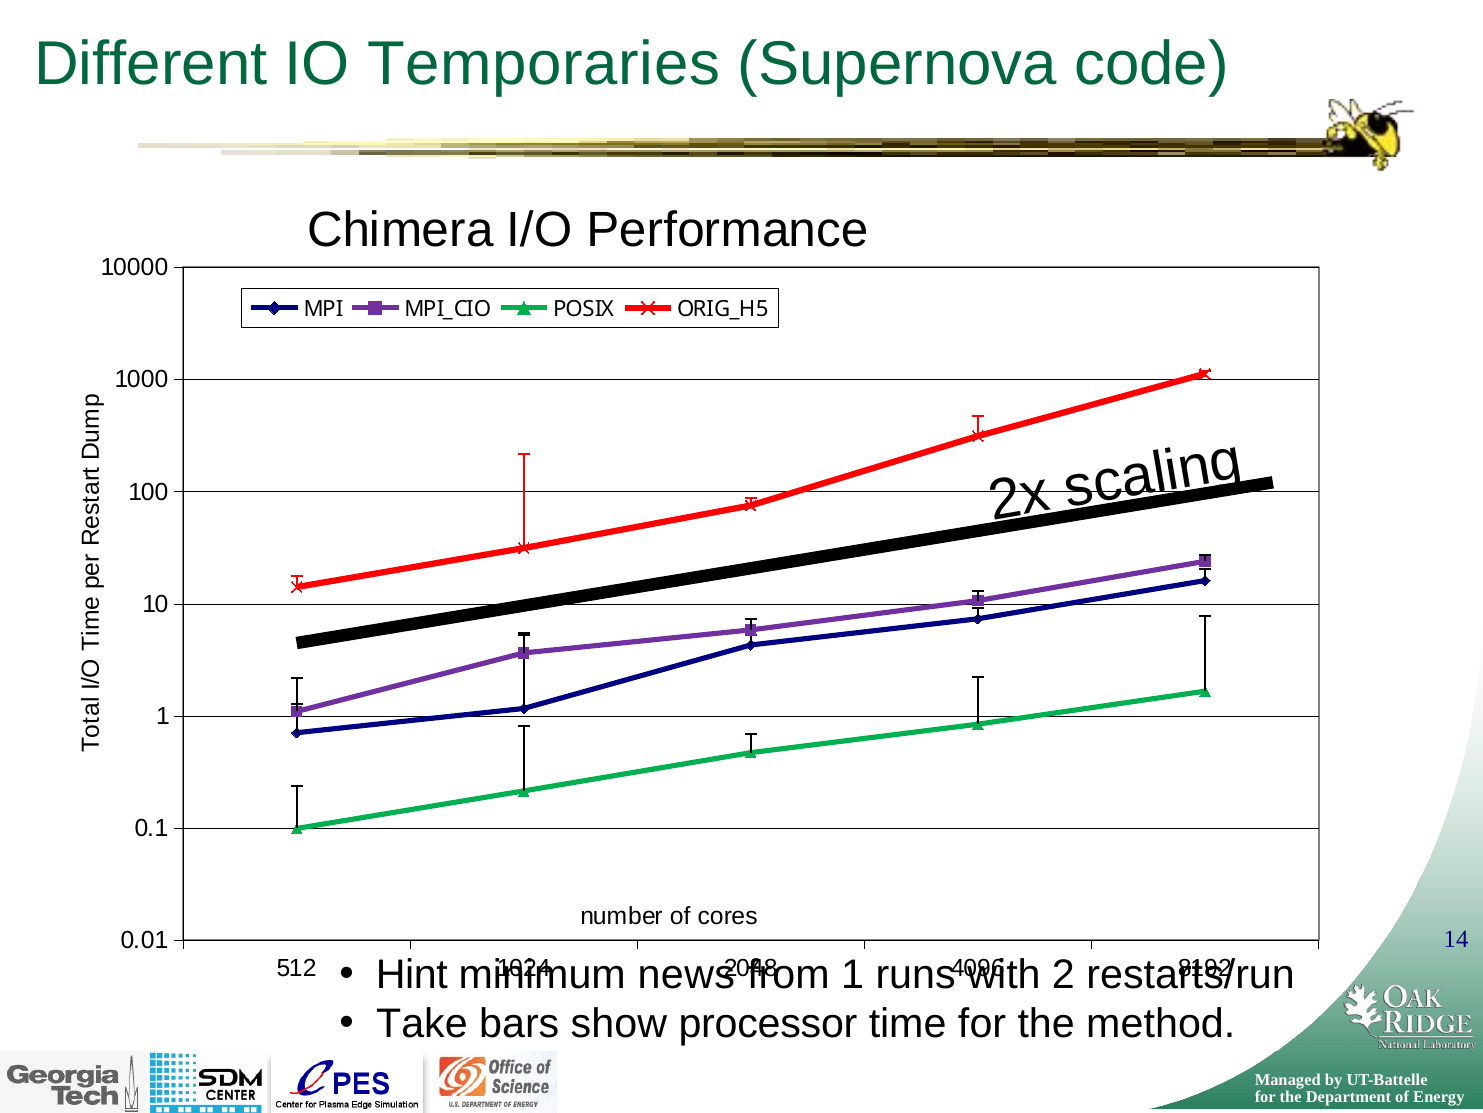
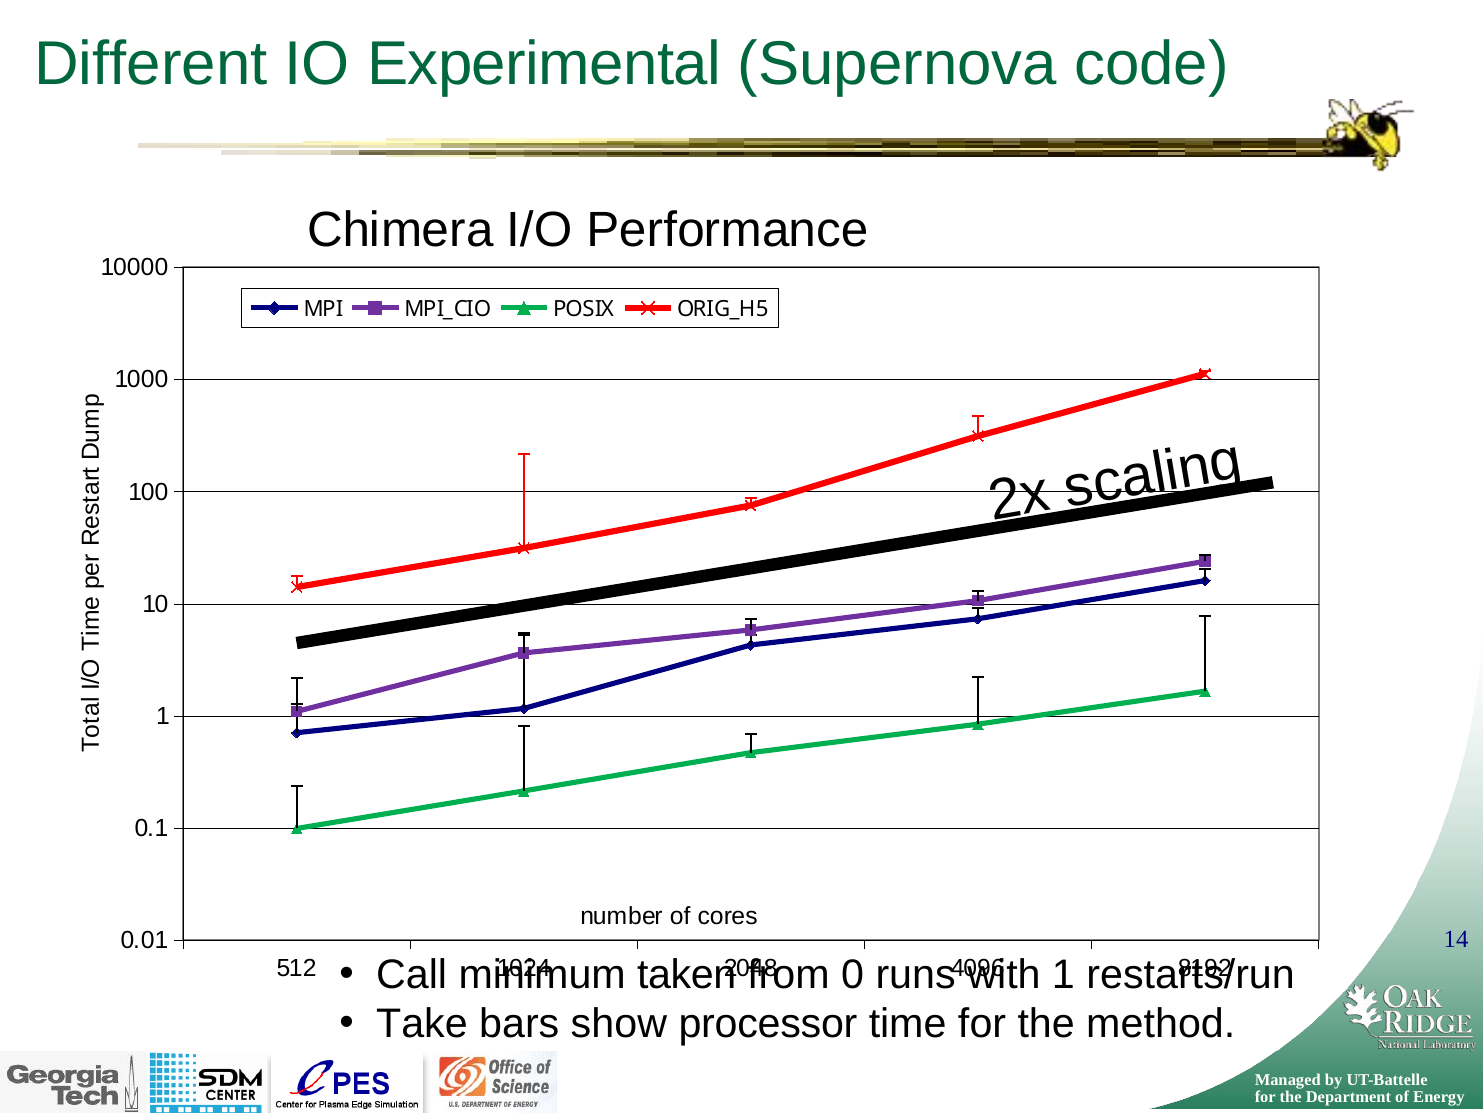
Temporaries: Temporaries -> Experimental
Hint: Hint -> Call
news: news -> taken
1 at (853, 974): 1 -> 0
2 at (1063, 974): 2 -> 1
